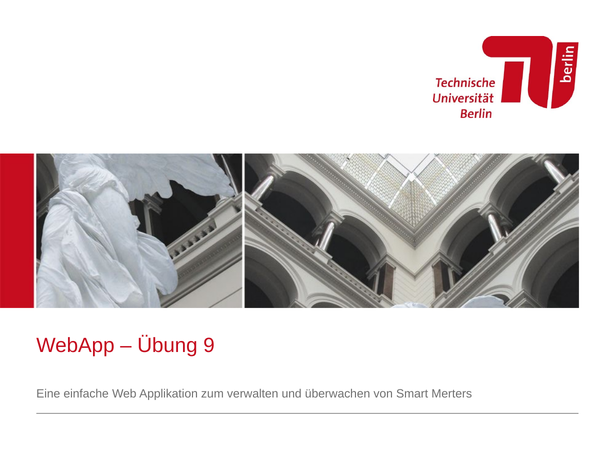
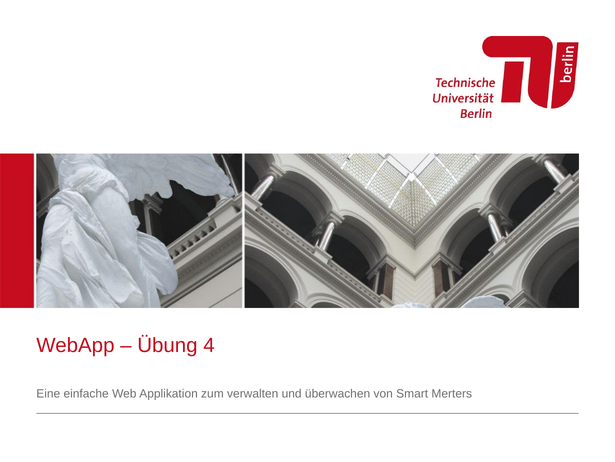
9: 9 -> 4
